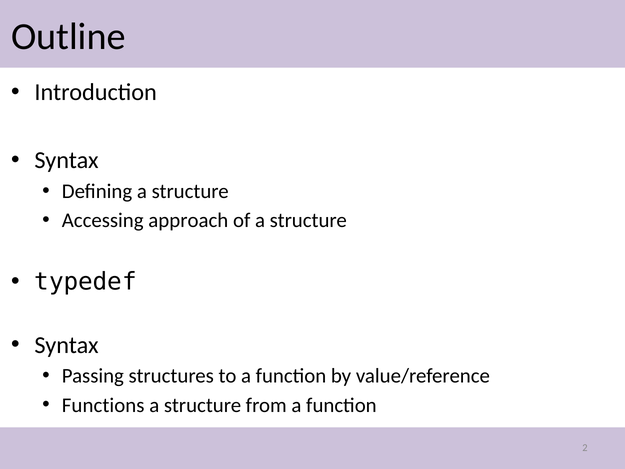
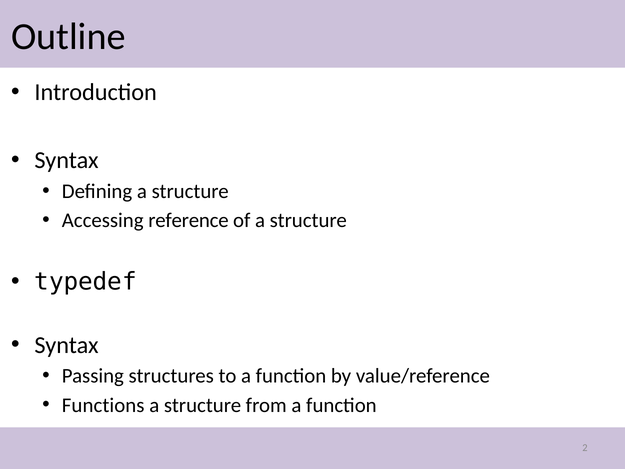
approach: approach -> reference
